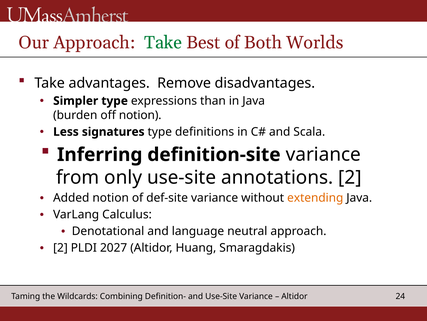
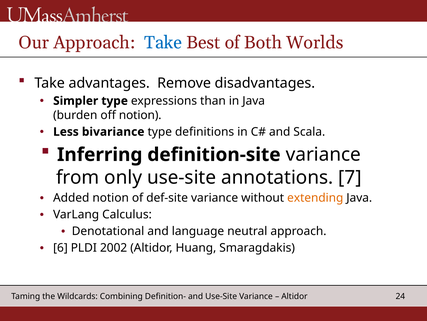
Take at (163, 42) colour: green -> blue
signatures: signatures -> bivariance
annotations 2: 2 -> 7
2 at (60, 247): 2 -> 6
2027: 2027 -> 2002
